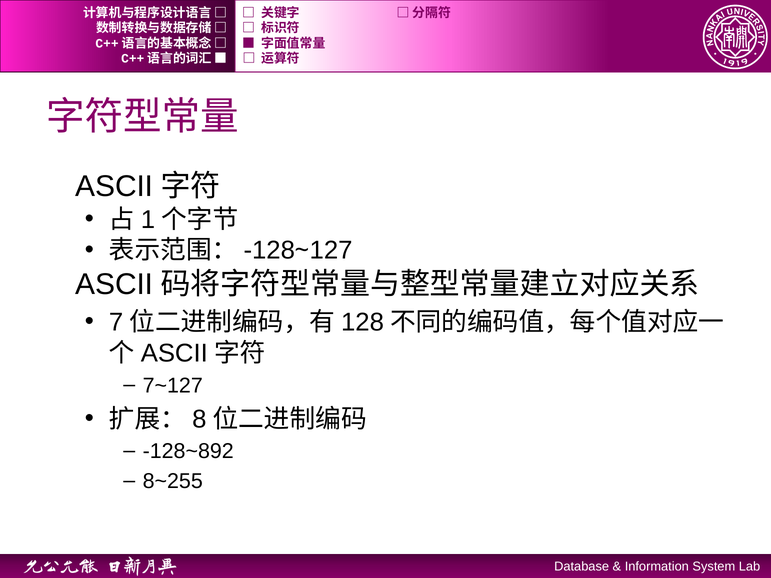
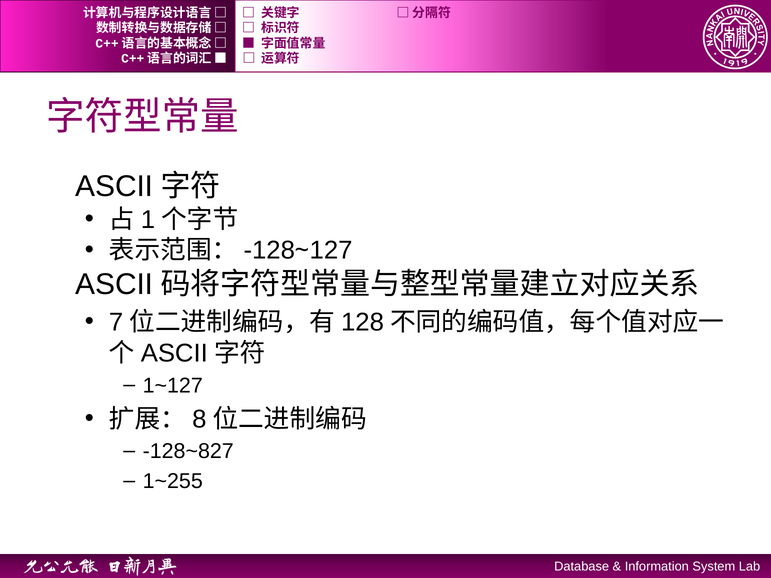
7~127: 7~127 -> 1~127
-128~892: -128~892 -> -128~827
8~255: 8~255 -> 1~255
